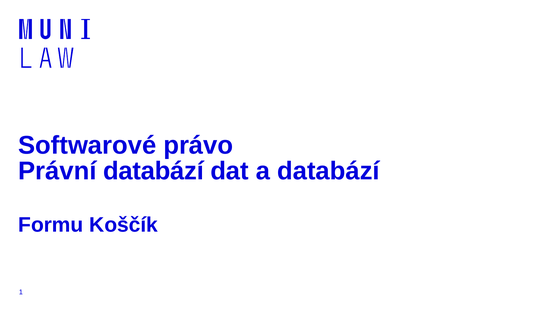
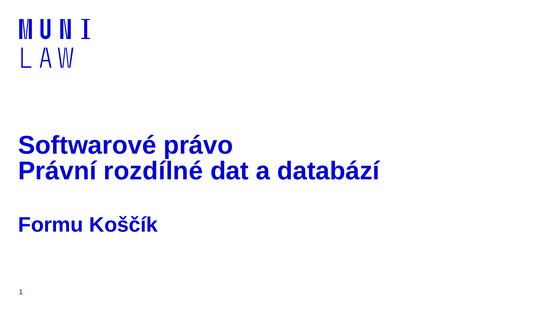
Právní databází: databází -> rozdílné
